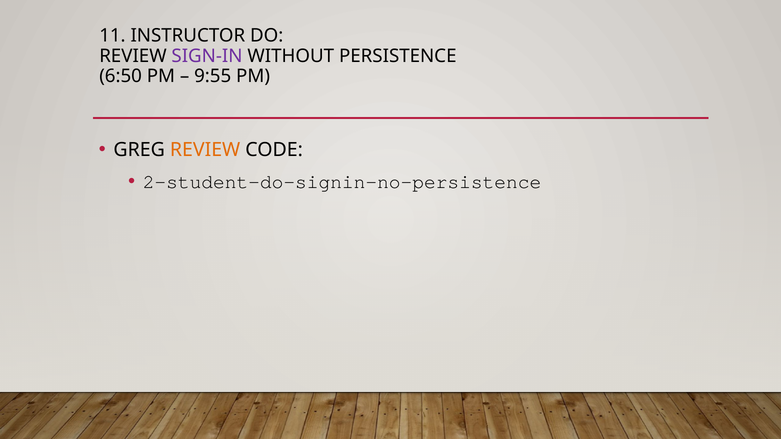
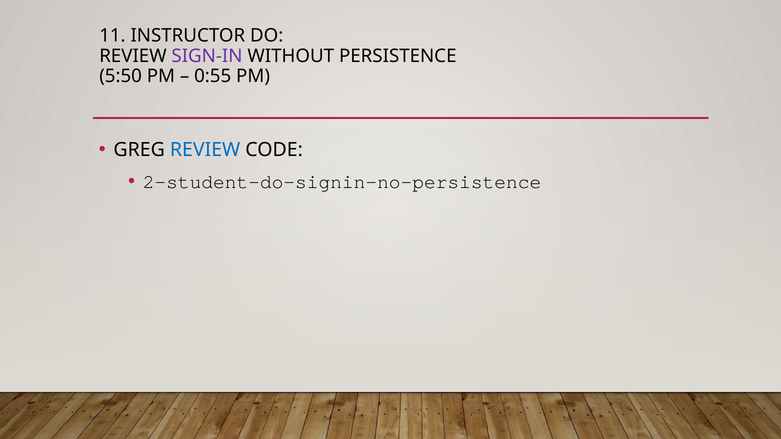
6:50: 6:50 -> 5:50
9:55: 9:55 -> 0:55
REVIEW at (205, 150) colour: orange -> blue
